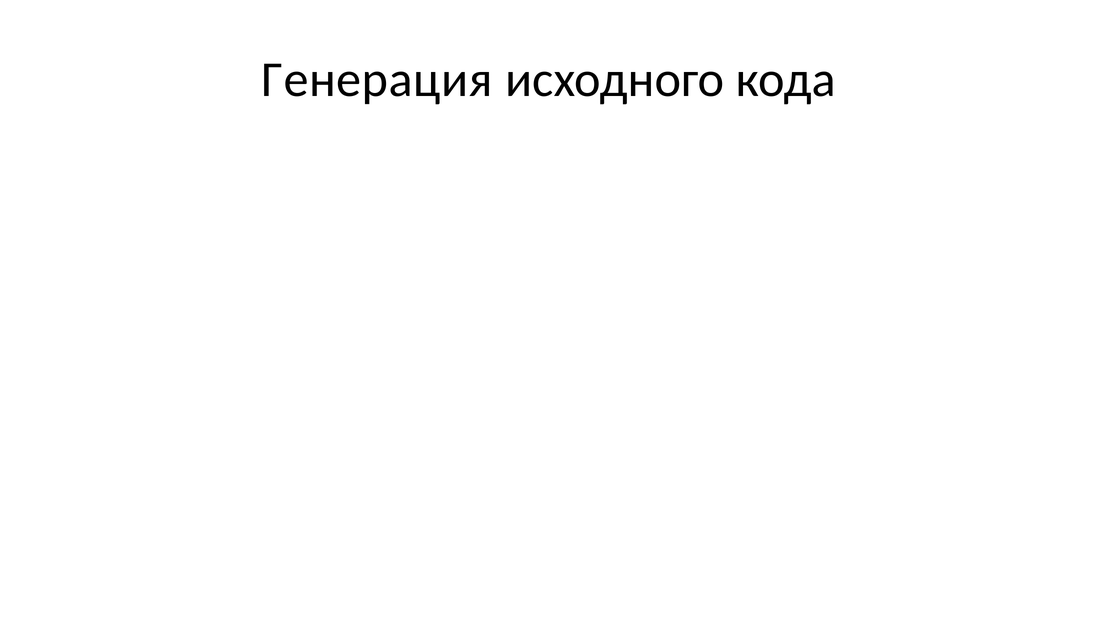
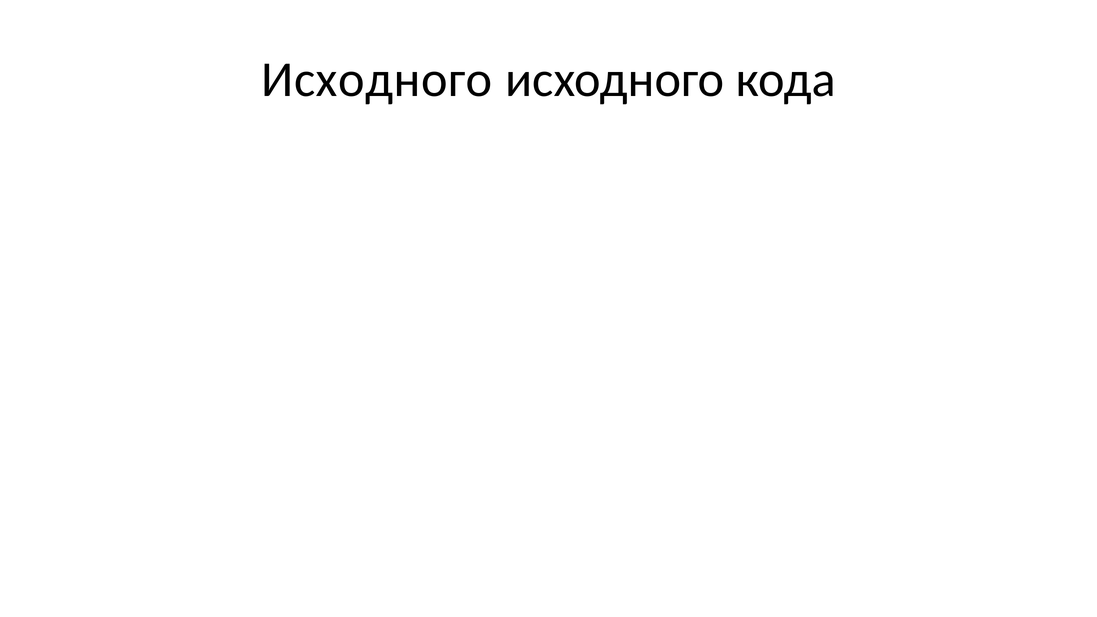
Генерация at (377, 80): Генерация -> Исходного
